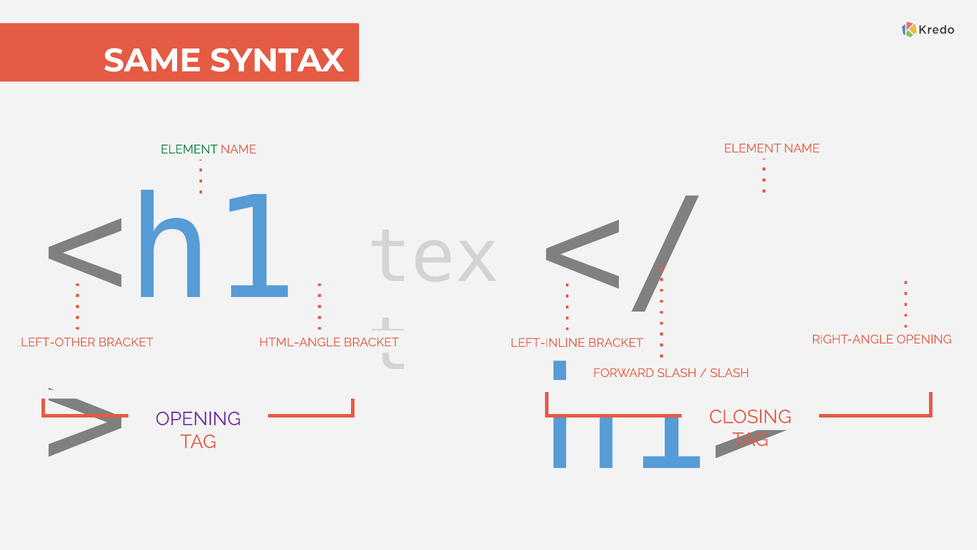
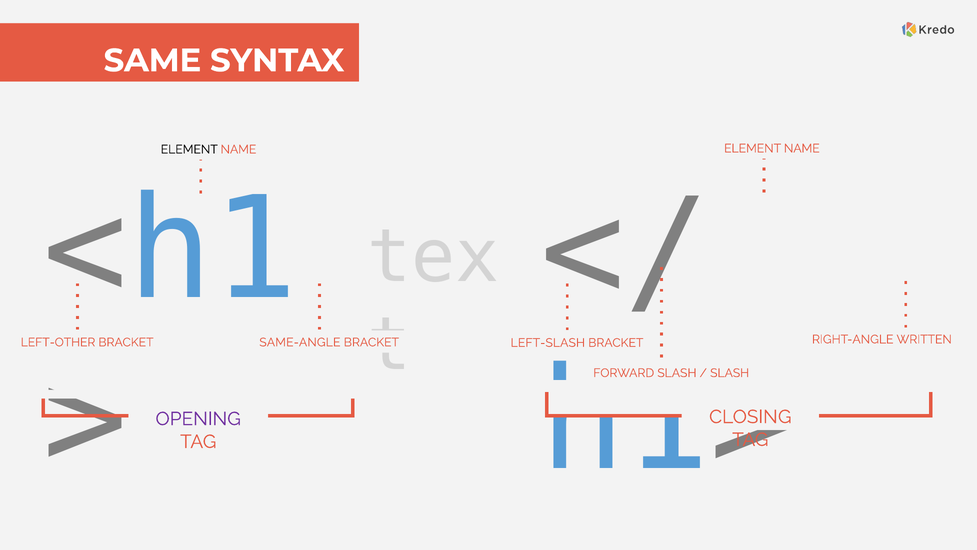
ELEMENT at (189, 149) colour: green -> black
RIGHT-ANGLE OPENING: OPENING -> WRITTEN
HTML-ANGLE: HTML-ANGLE -> SAME-ANGLE
LEFT-INLINE: LEFT-INLINE -> LEFT-SLASH
